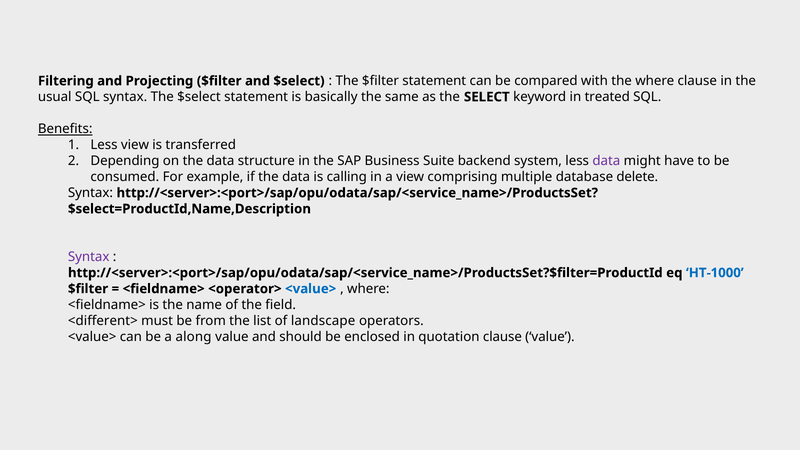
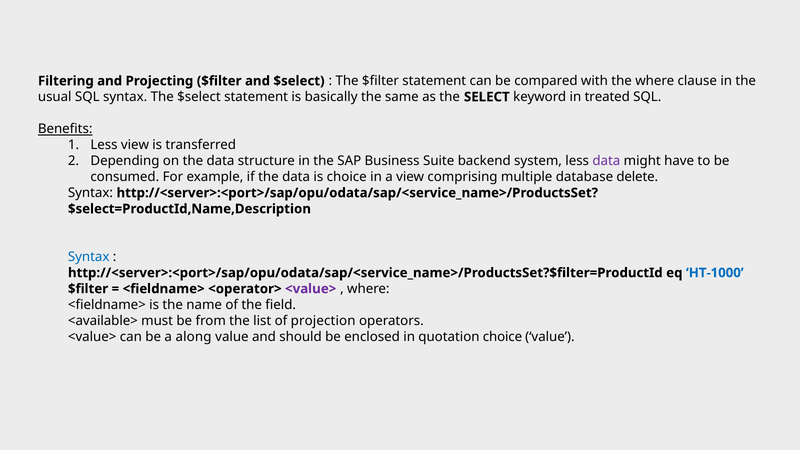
is calling: calling -> choice
Syntax at (89, 257) colour: purple -> blue
<value> at (311, 289) colour: blue -> purple
<different>: <different> -> <available>
landscape: landscape -> projection
quotation clause: clause -> choice
